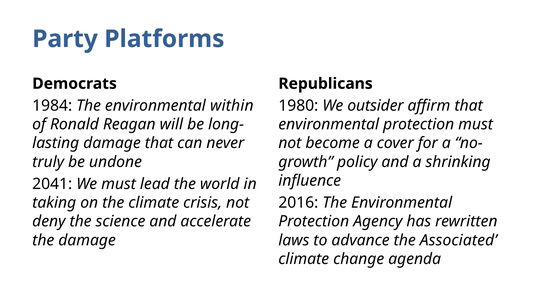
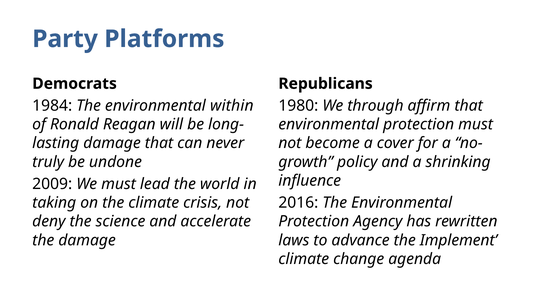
outsider: outsider -> through
2041: 2041 -> 2009
Associated: Associated -> Implement
